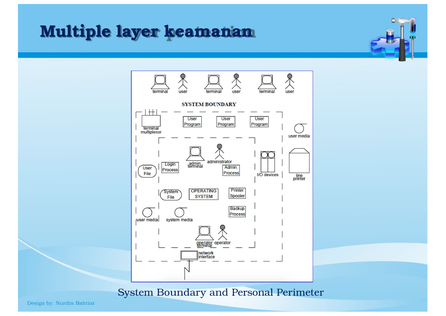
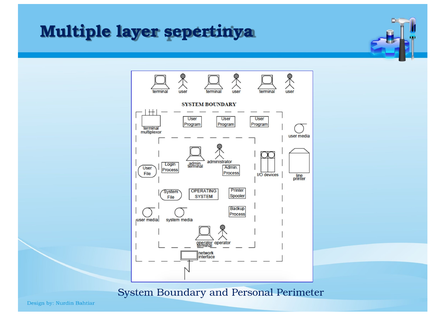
keamanan: keamanan -> sepertinya
